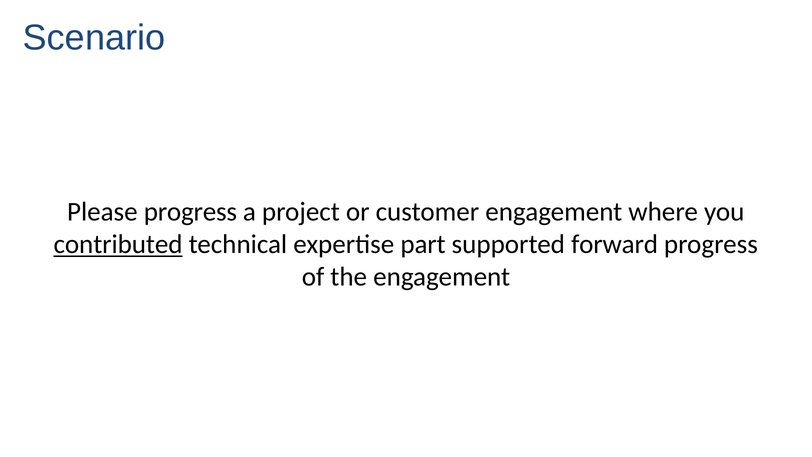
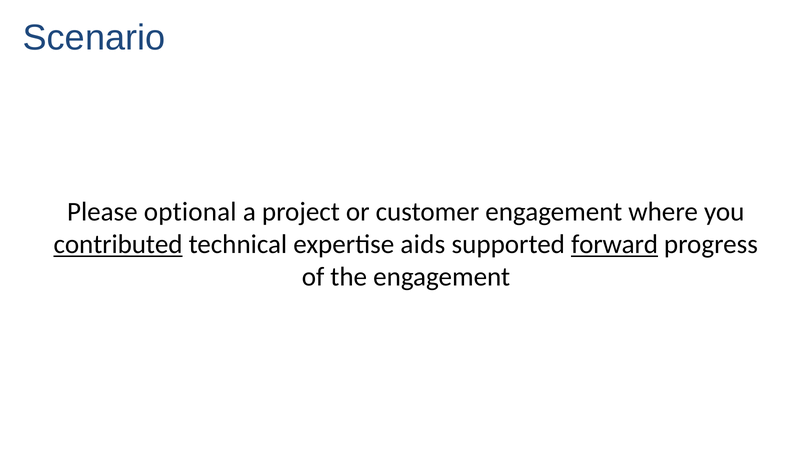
Please progress: progress -> optional
part: part -> aids
forward underline: none -> present
